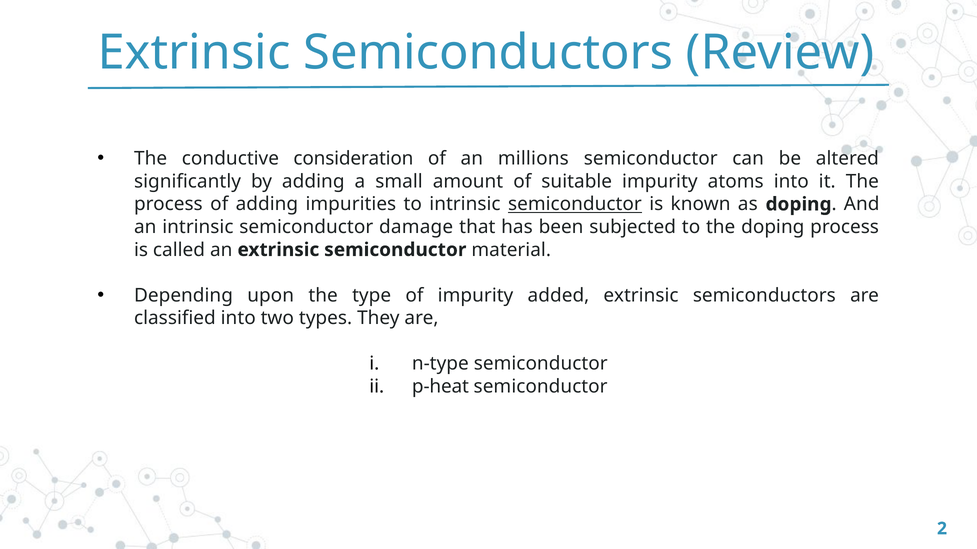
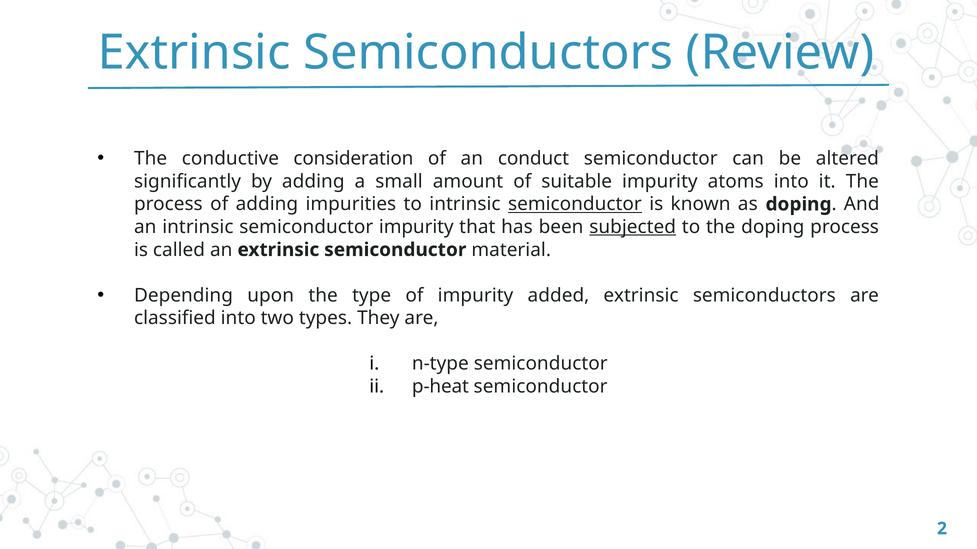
millions: millions -> conduct
semiconductor damage: damage -> impurity
subjected underline: none -> present
